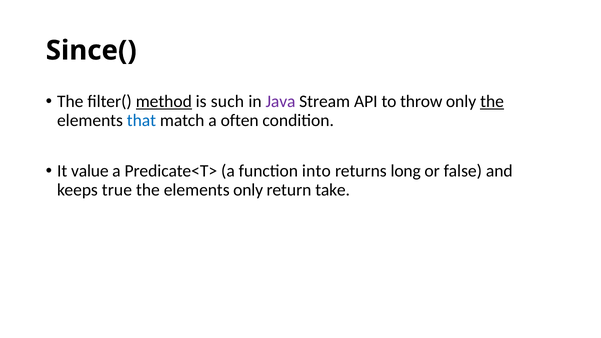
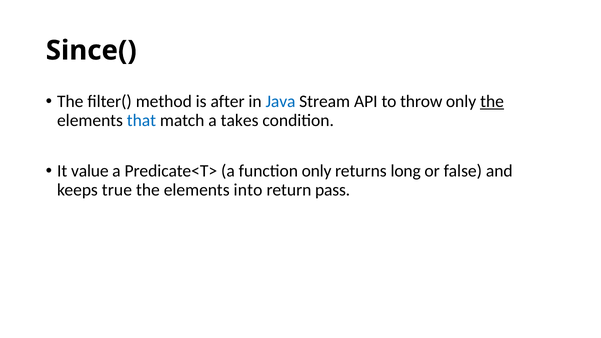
method underline: present -> none
such: such -> after
Java colour: purple -> blue
often: often -> takes
function into: into -> only
elements only: only -> into
take: take -> pass
